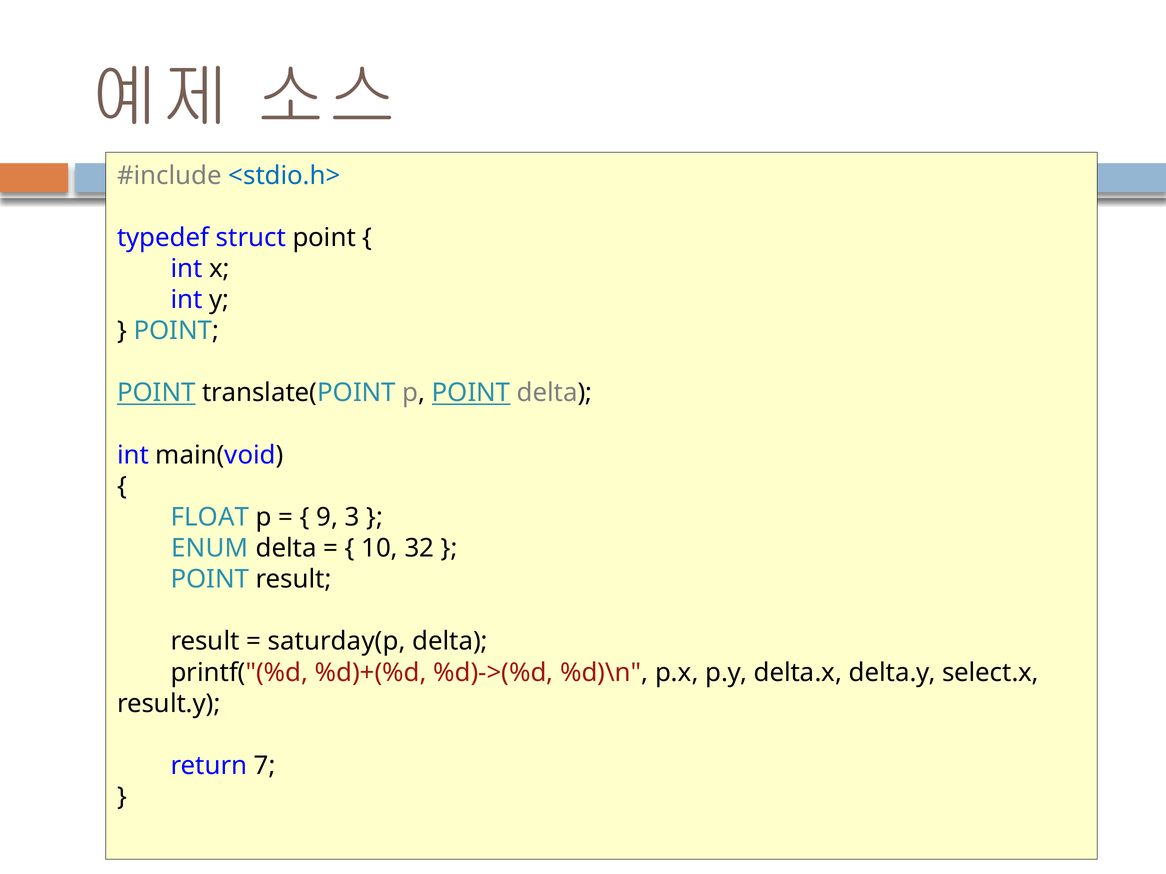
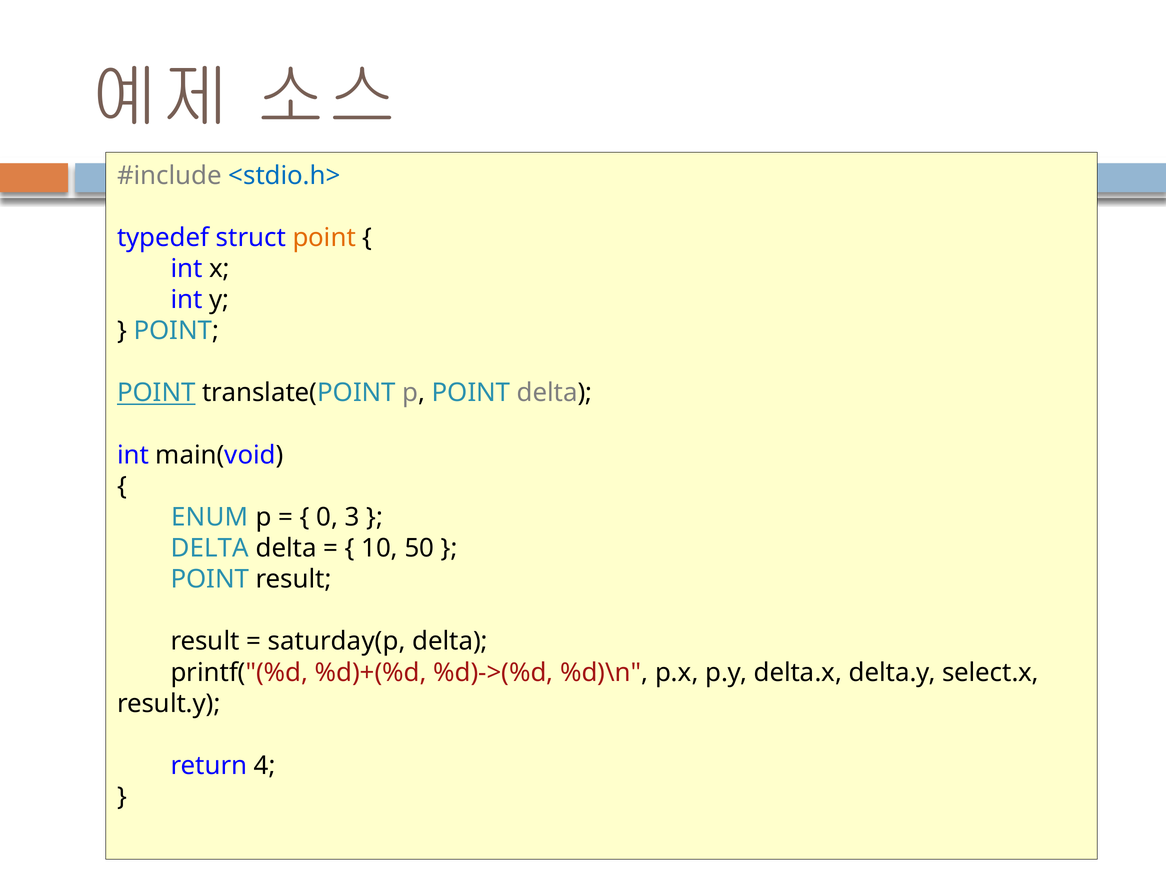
point at (324, 238) colour: black -> orange
POINT at (471, 393) underline: present -> none
FLOAT: FLOAT -> ENUM
9: 9 -> 0
ENUM at (210, 549): ENUM -> DELTA
32: 32 -> 50
7: 7 -> 4
